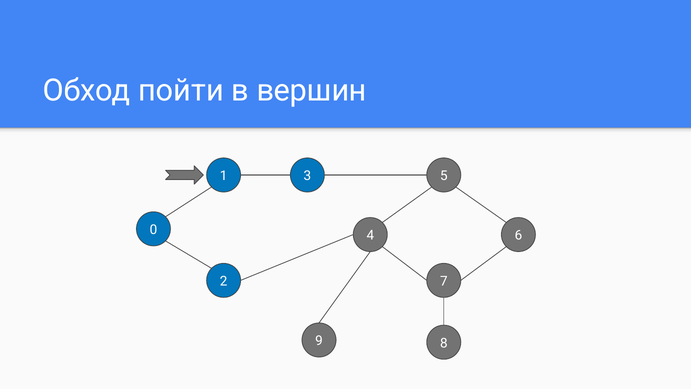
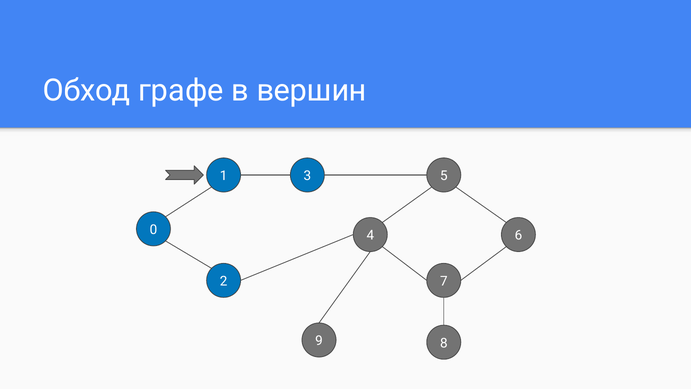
пойти: пойти -> графе
